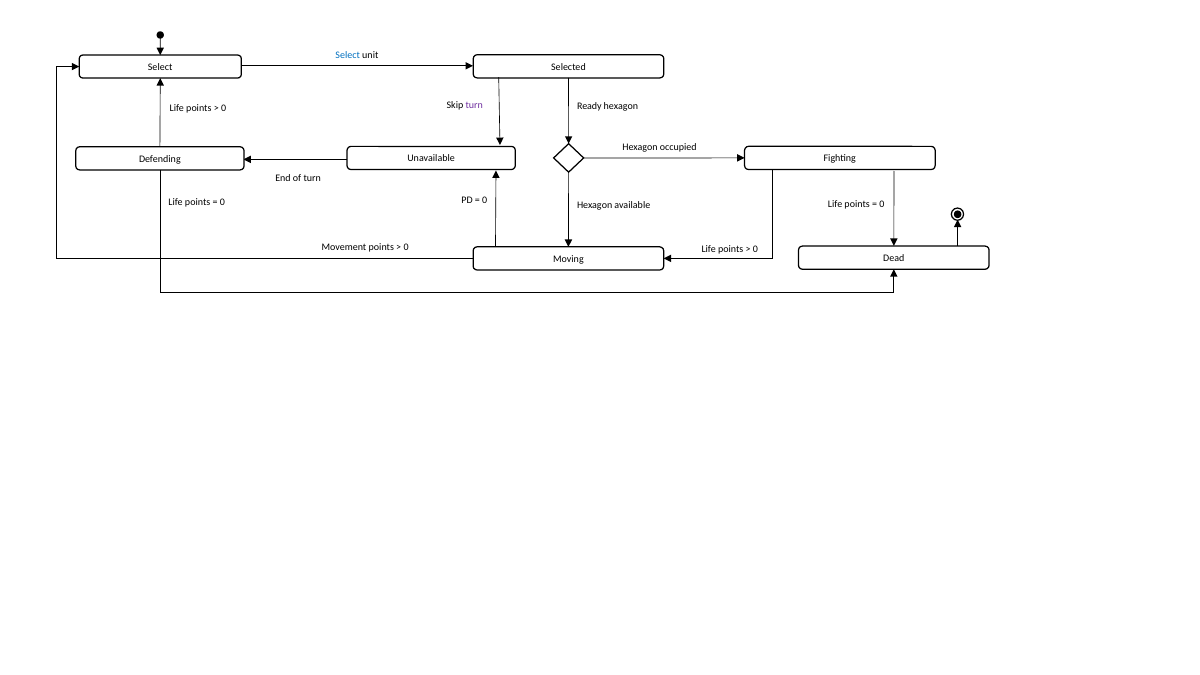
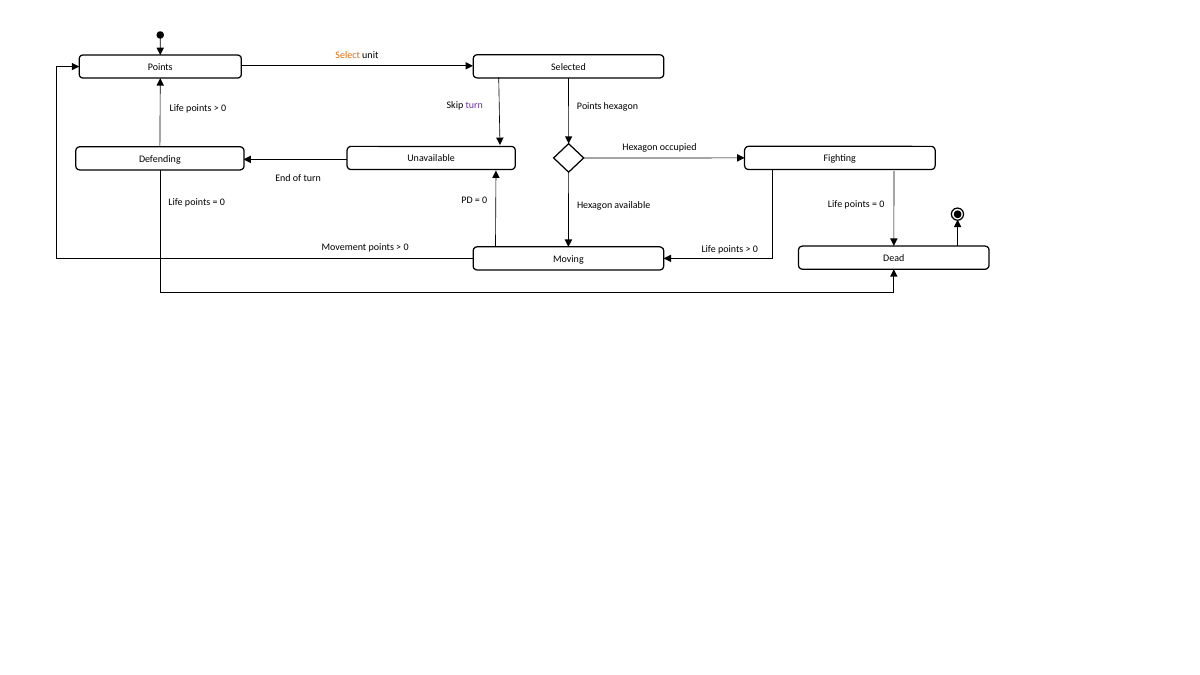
Select at (348, 55) colour: blue -> orange
Select at (160, 67): Select -> Points
Ready at (589, 106): Ready -> Points
